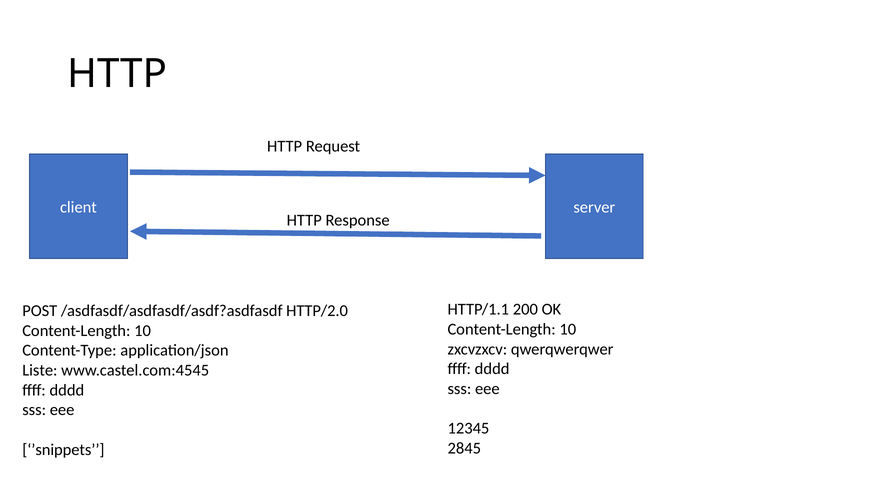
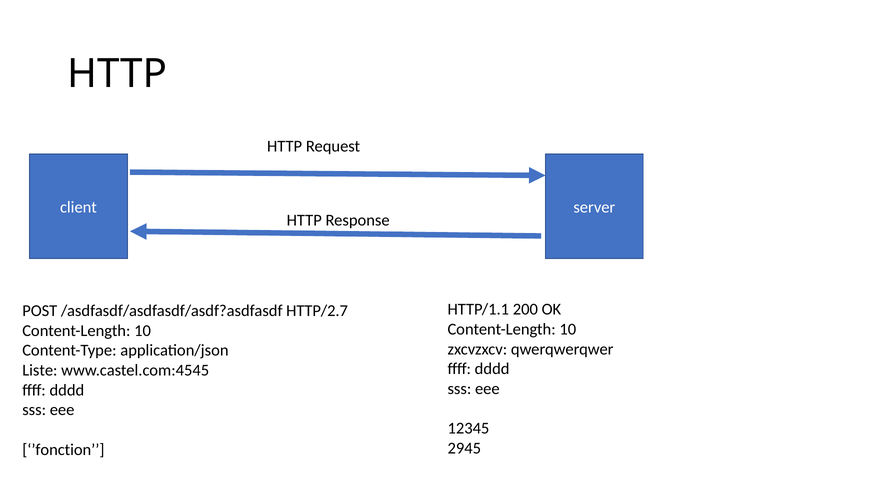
HTTP/2.0: HTTP/2.0 -> HTTP/2.7
2845: 2845 -> 2945
’snippets: ’snippets -> ’fonction
